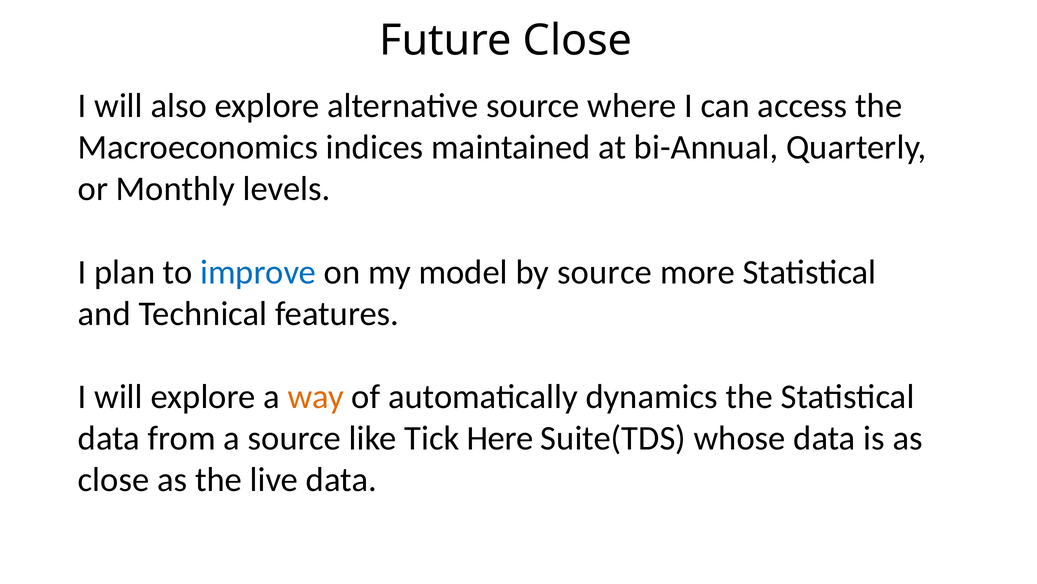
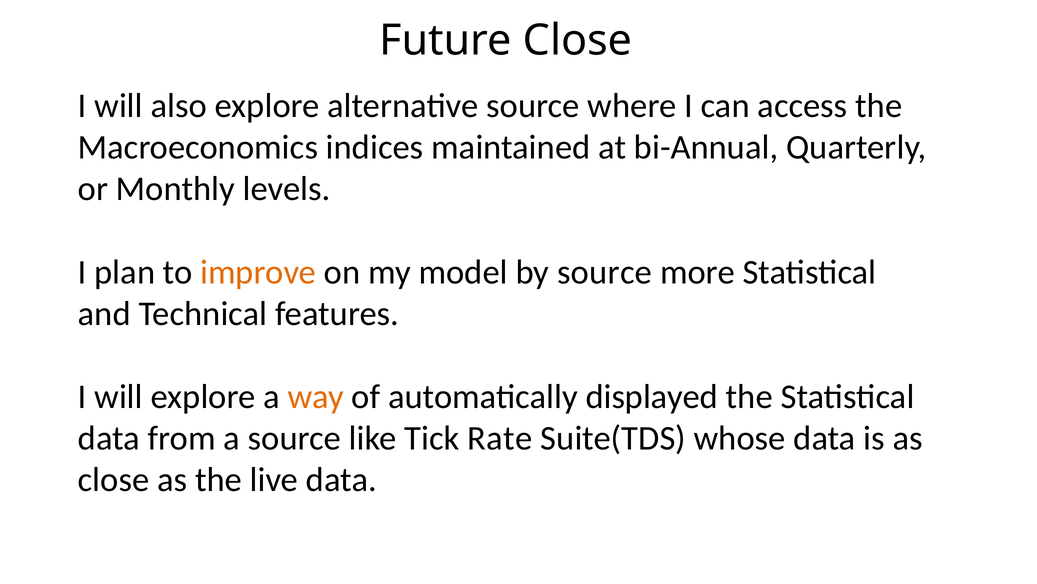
improve colour: blue -> orange
dynamics: dynamics -> displayed
Here: Here -> Rate
